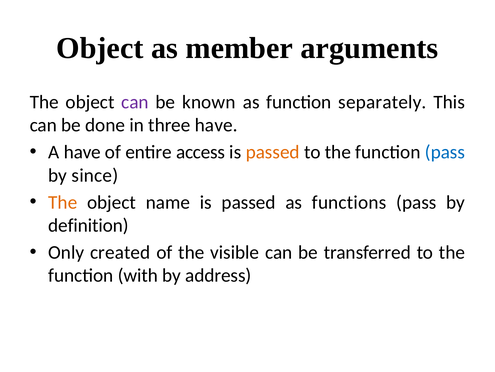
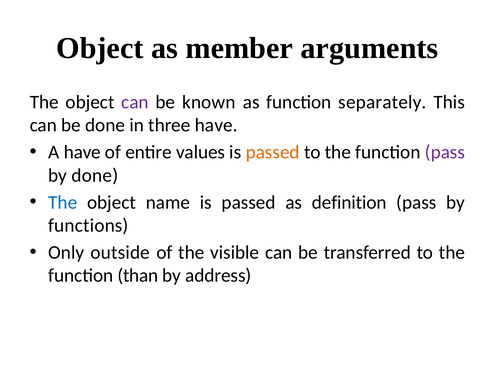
access: access -> values
pass at (445, 152) colour: blue -> purple
by since: since -> done
The at (63, 202) colour: orange -> blue
functions: functions -> definition
definition: definition -> functions
created: created -> outside
with: with -> than
